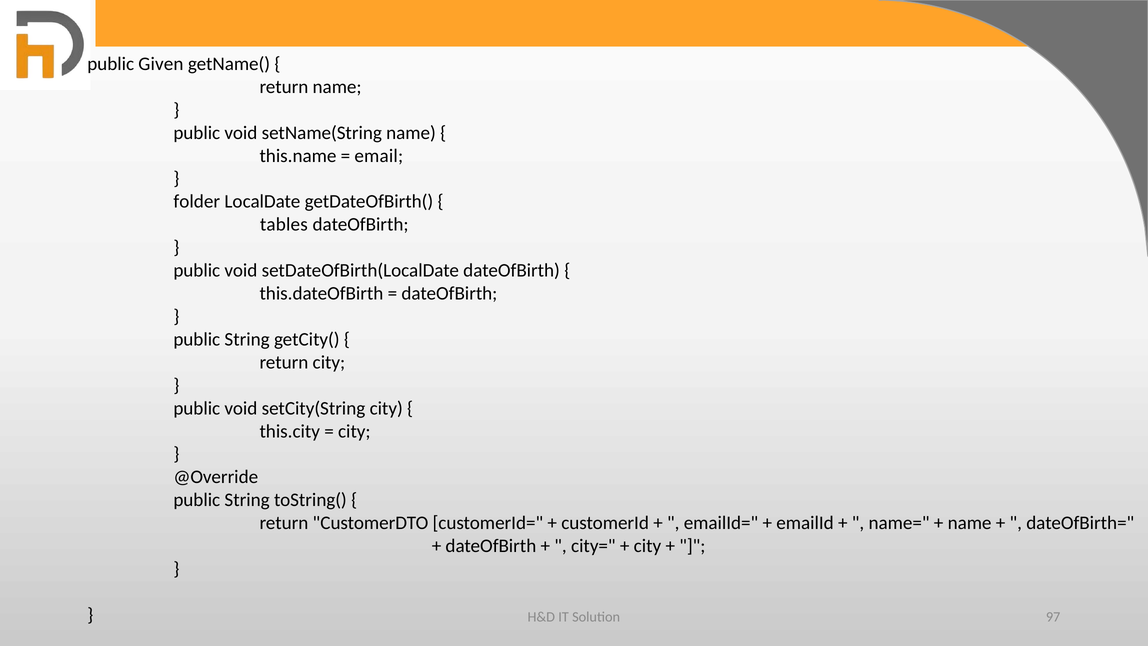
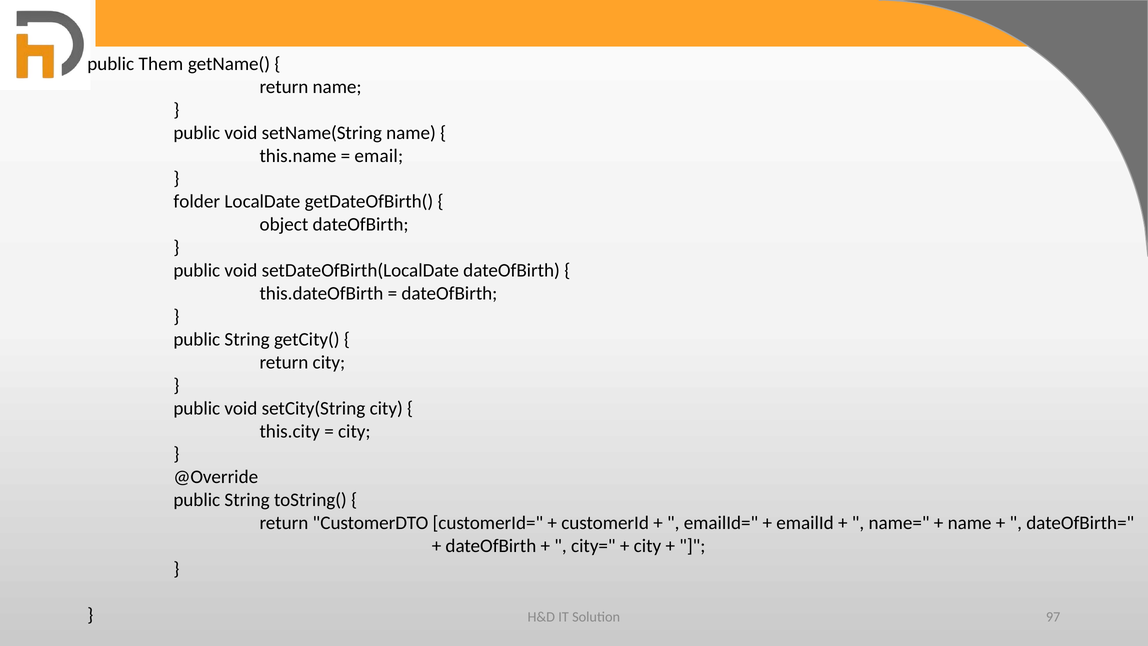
Given: Given -> Them
tables: tables -> object
